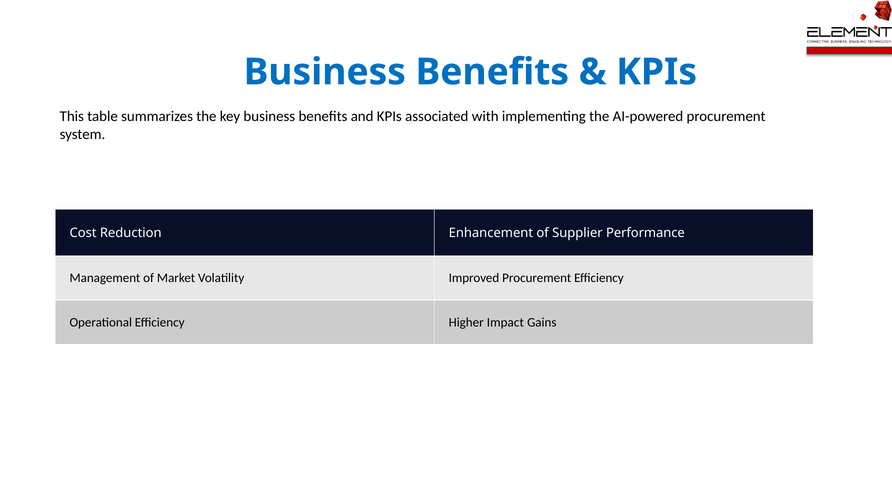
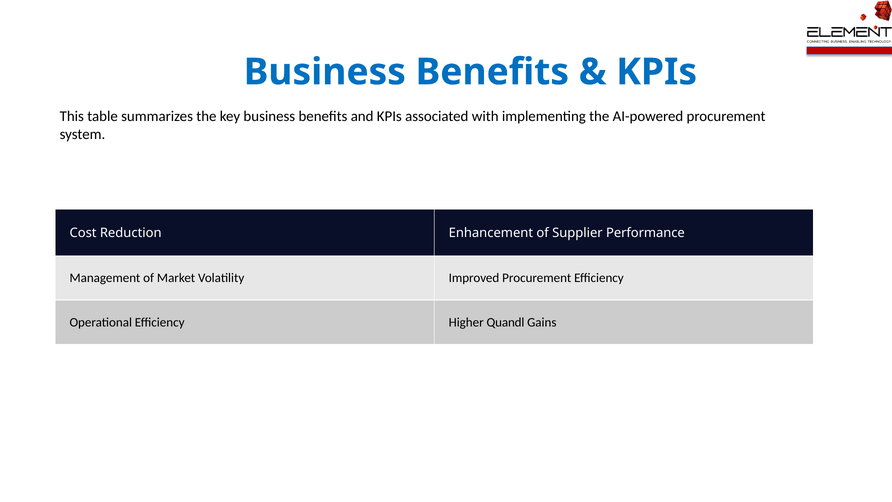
Impact: Impact -> Quandl
